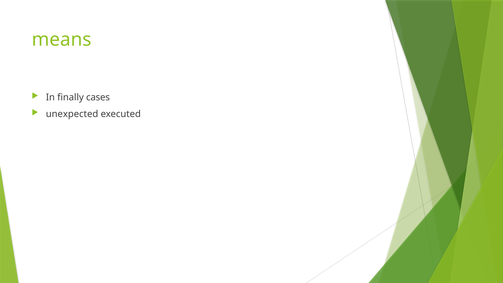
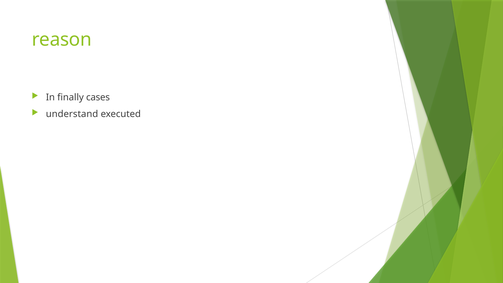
means: means -> reason
unexpected: unexpected -> understand
